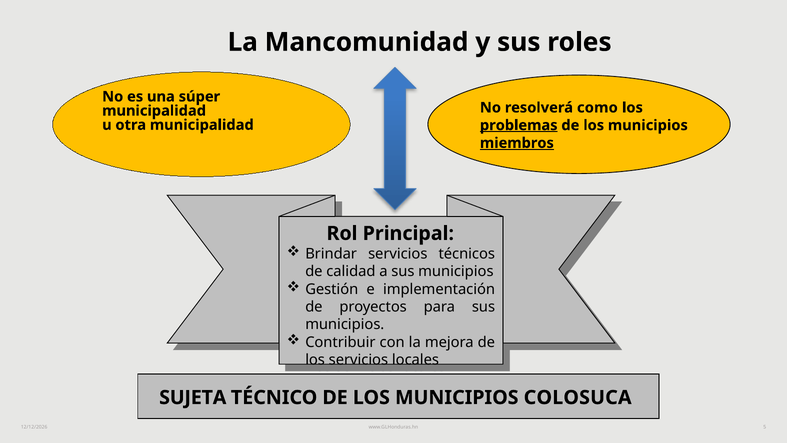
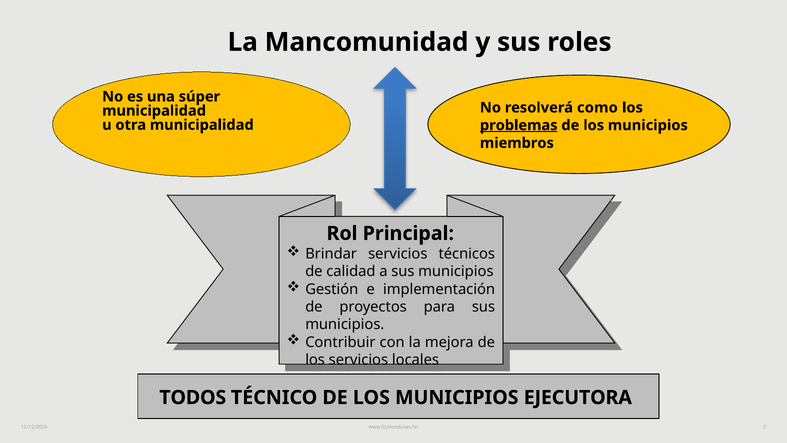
miembros underline: present -> none
SUJETA: SUJETA -> TODOS
COLOSUCA: COLOSUCA -> EJECUTORA
